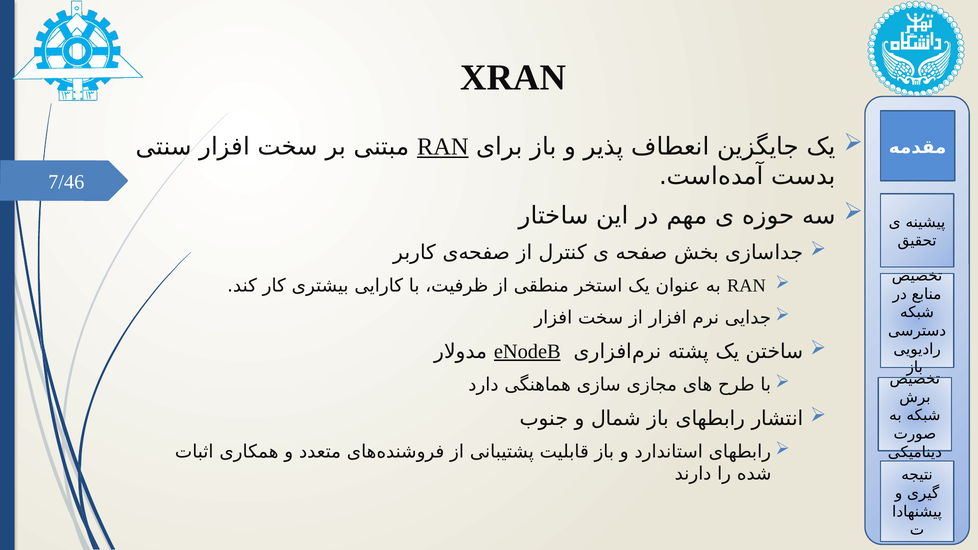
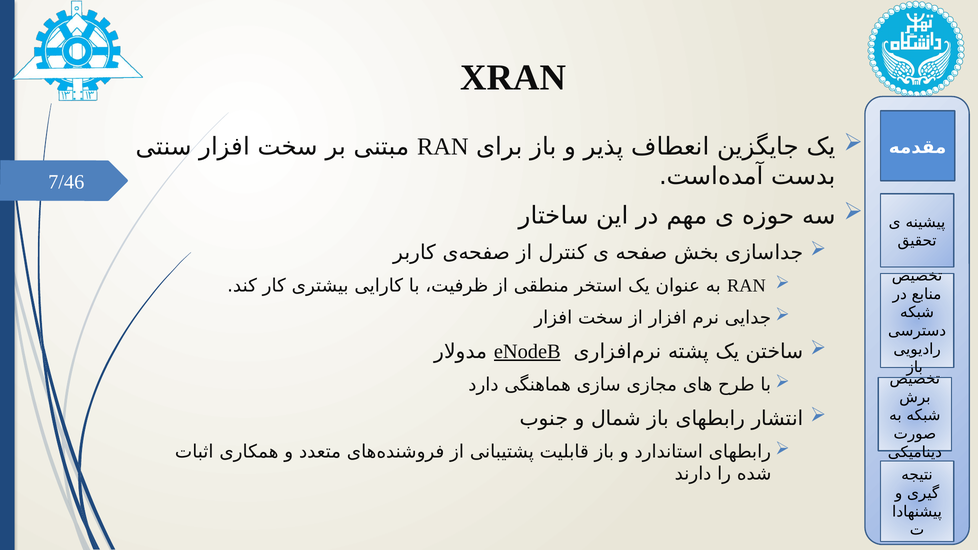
RAN at (443, 147) underline: present -> none
